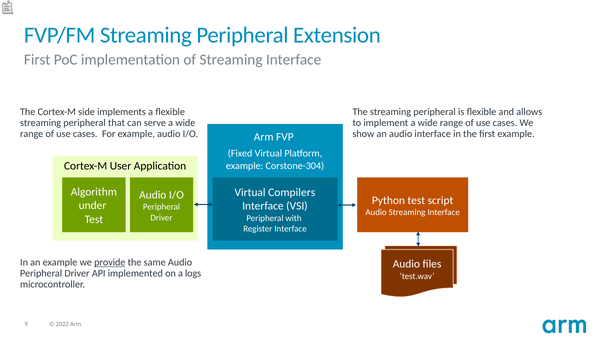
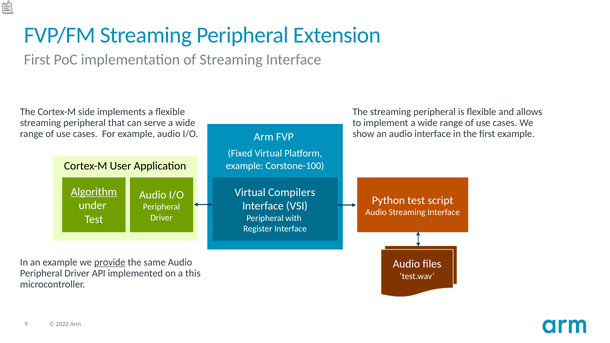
Corstone-304: Corstone-304 -> Corstone-100
Algorithm underline: none -> present
logs: logs -> this
